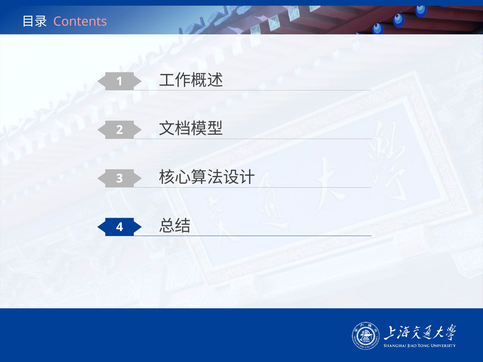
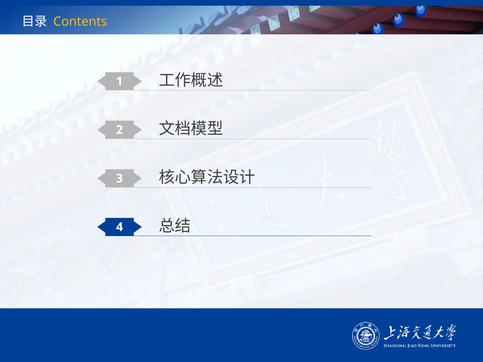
Contents colour: pink -> yellow
